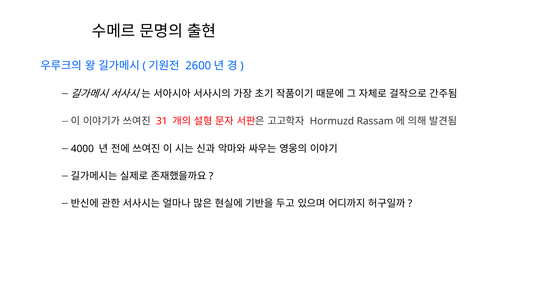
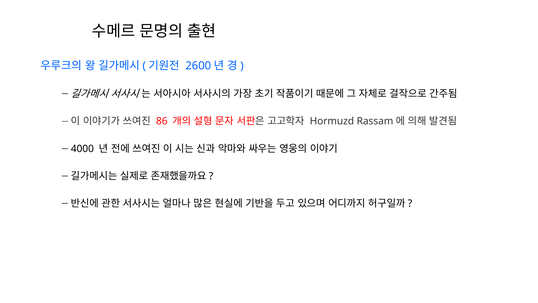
31: 31 -> 86
